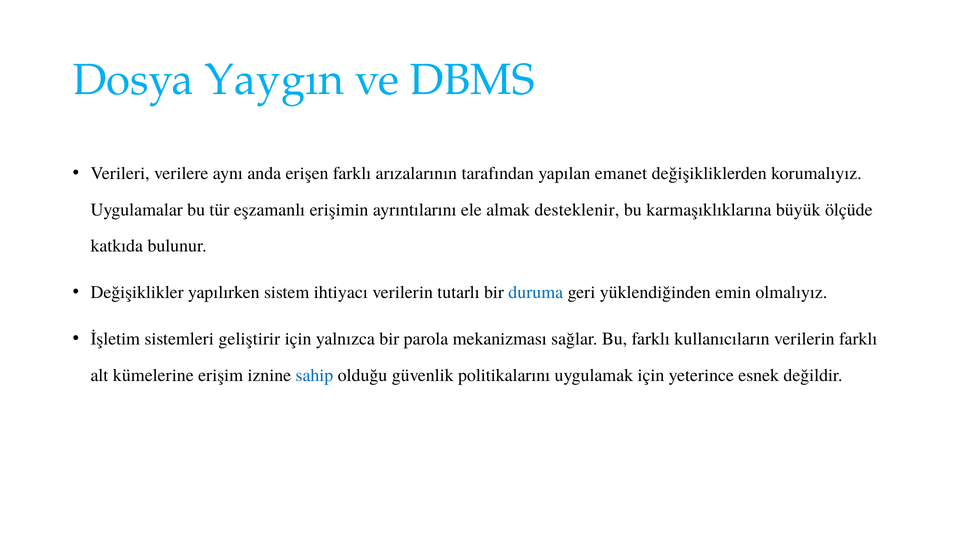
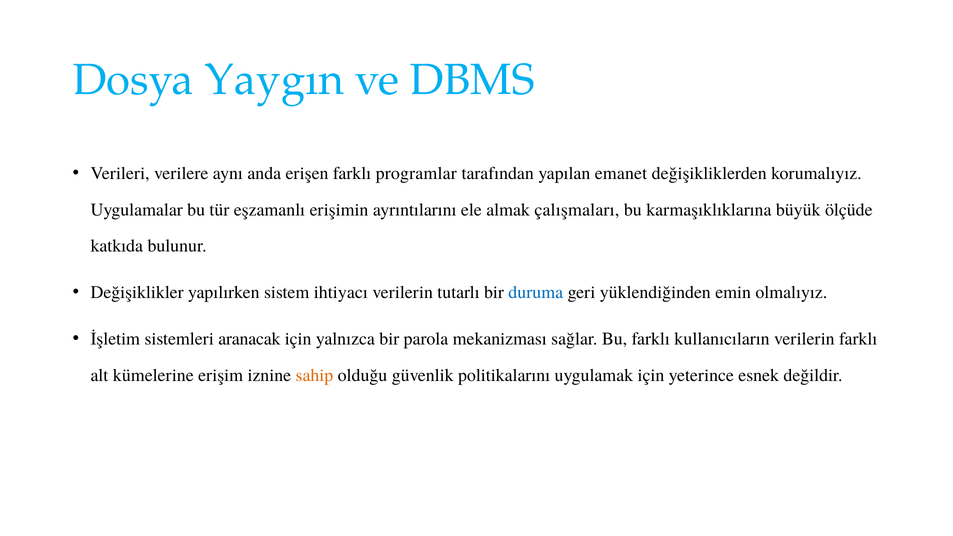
arızalarının: arızalarının -> programlar
desteklenir: desteklenir -> çalışmaları
geliştirir: geliştirir -> aranacak
sahip colour: blue -> orange
